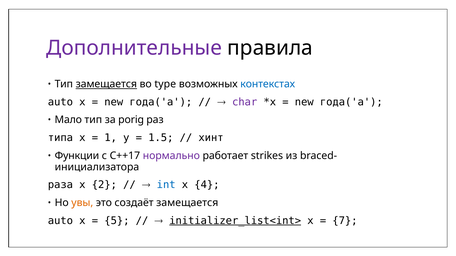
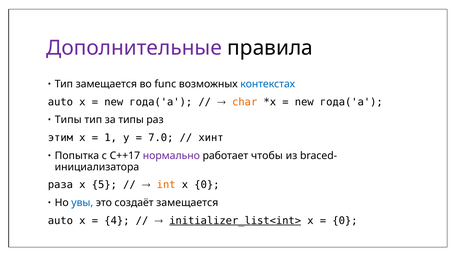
замещается at (106, 84) underline: present -> none
type: type -> func
char colour: purple -> orange
Мало at (68, 120): Мало -> Типы
за porig: porig -> типы
типа: типа -> этим
1.5: 1.5 -> 7.0
Функции: Функции -> Попытка
strikes: strikes -> чтобы
2: 2 -> 5
int colour: blue -> orange
x 4: 4 -> 0
увы colour: orange -> blue
5: 5 -> 4
7 at (345, 221): 7 -> 0
